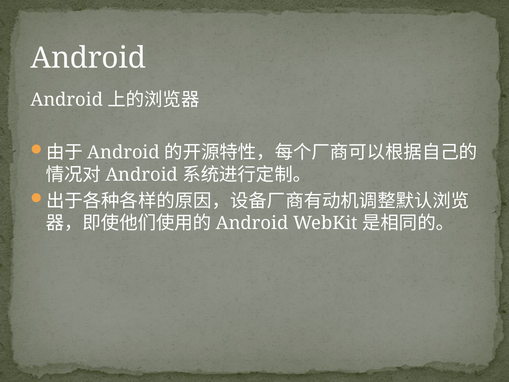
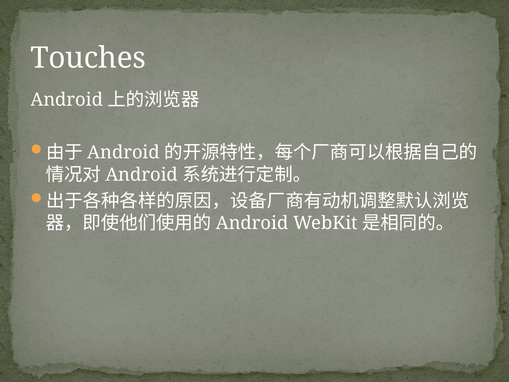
Android at (88, 58): Android -> Touches
